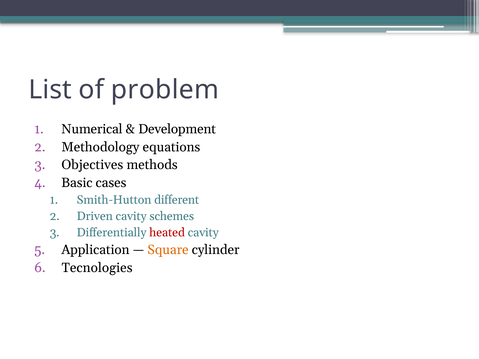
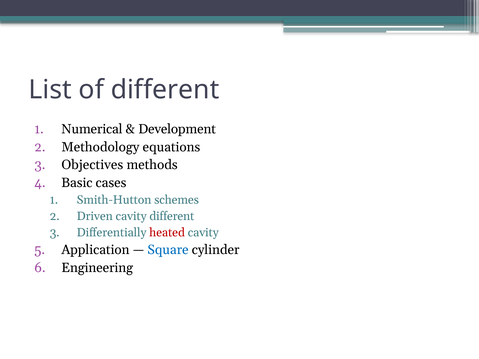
of problem: problem -> different
different: different -> schemes
cavity schemes: schemes -> different
Square colour: orange -> blue
Tecnologies: Tecnologies -> Engineering
